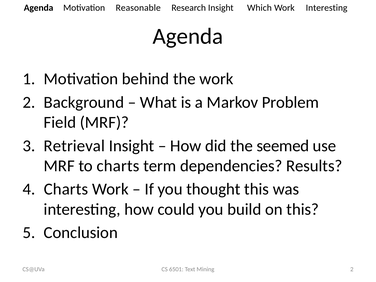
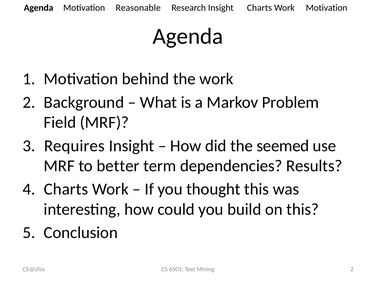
Insight Which: Which -> Charts
Work Interesting: Interesting -> Motivation
Retrieval: Retrieval -> Requires
to charts: charts -> better
